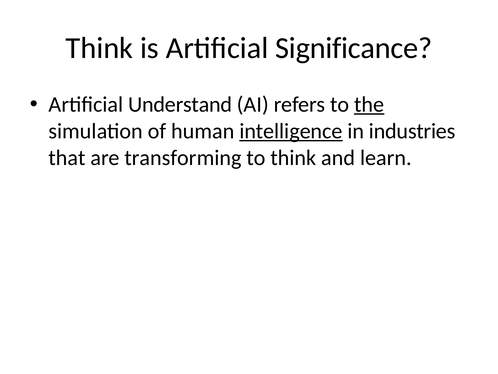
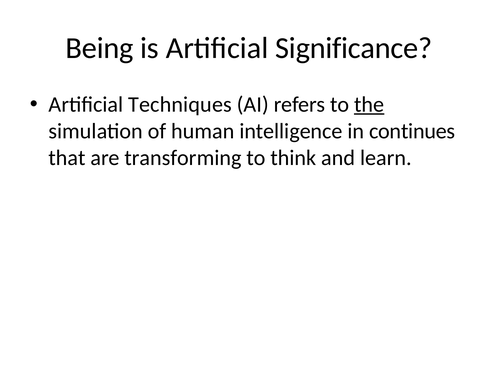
Think at (99, 48): Think -> Being
Understand: Understand -> Techniques
intelligence underline: present -> none
industries: industries -> continues
